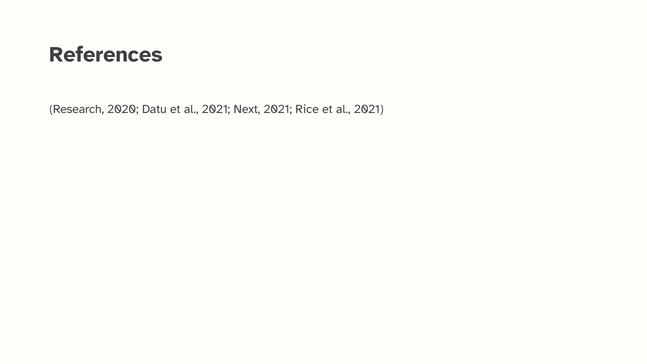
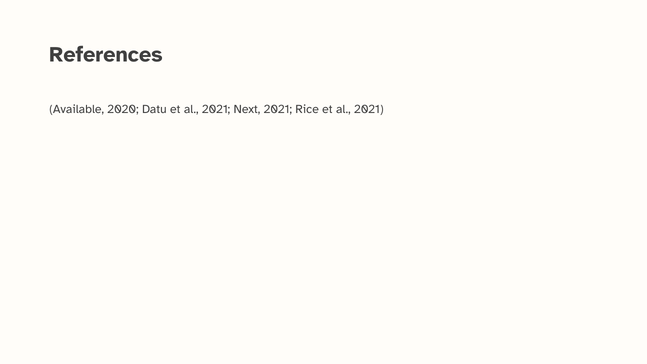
Research: Research -> Available
